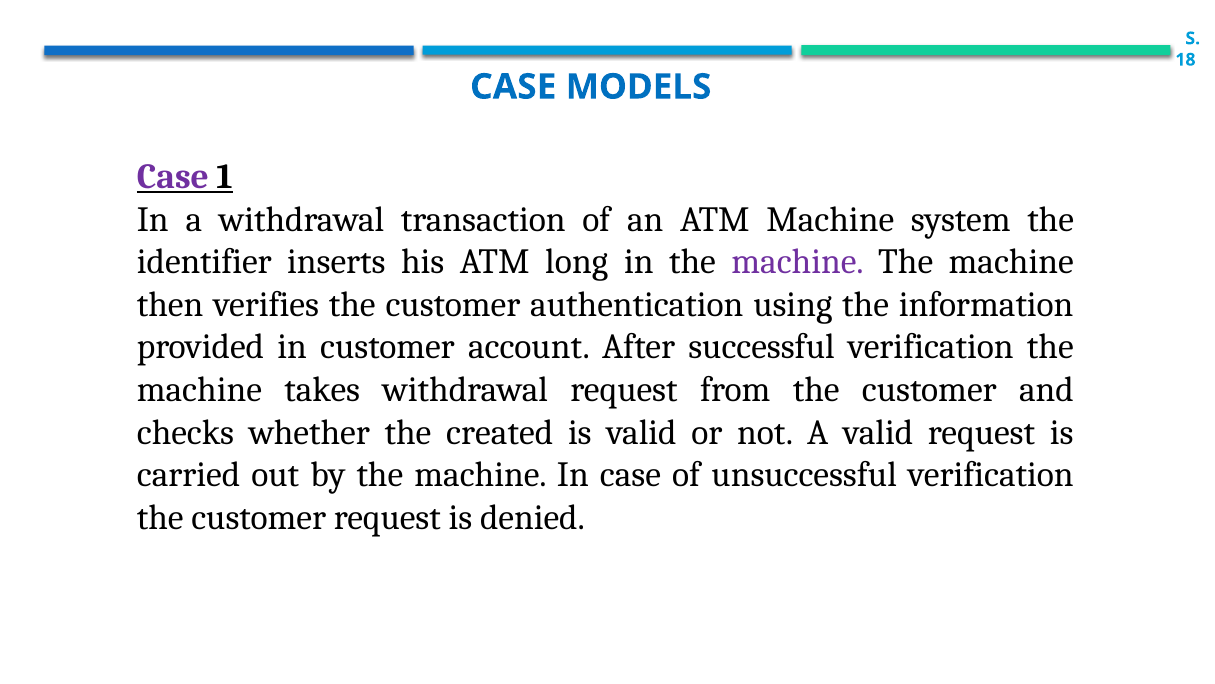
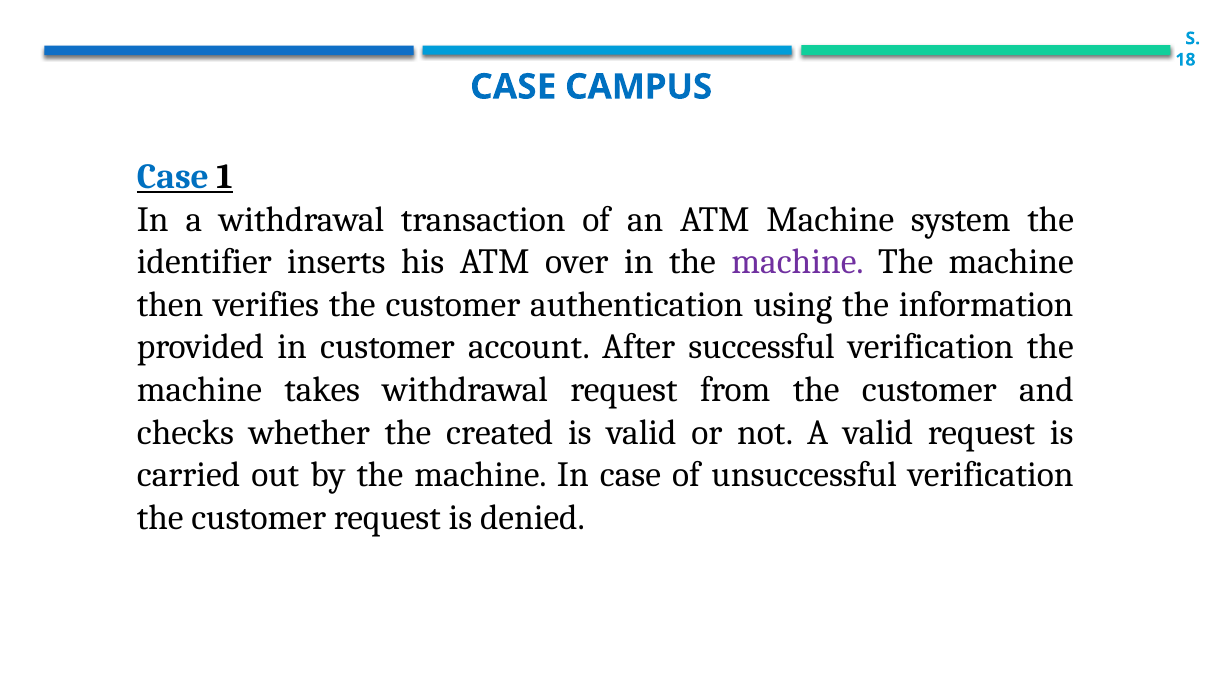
MODELS: MODELS -> CAMPUS
Case at (173, 177) colour: purple -> blue
long: long -> over
